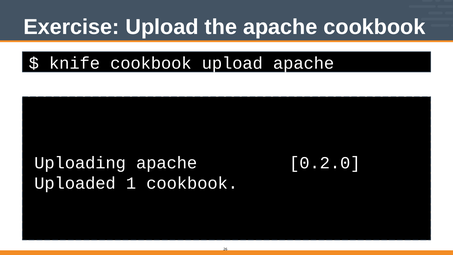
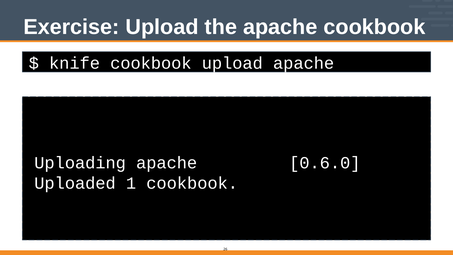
0.2.0: 0.2.0 -> 0.6.0
